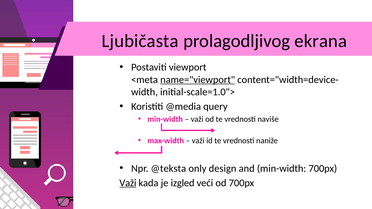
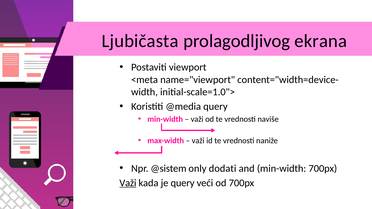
name="viewport underline: present -> none
@teksta: @teksta -> @sistem
design: design -> dodati
je izgled: izgled -> query
